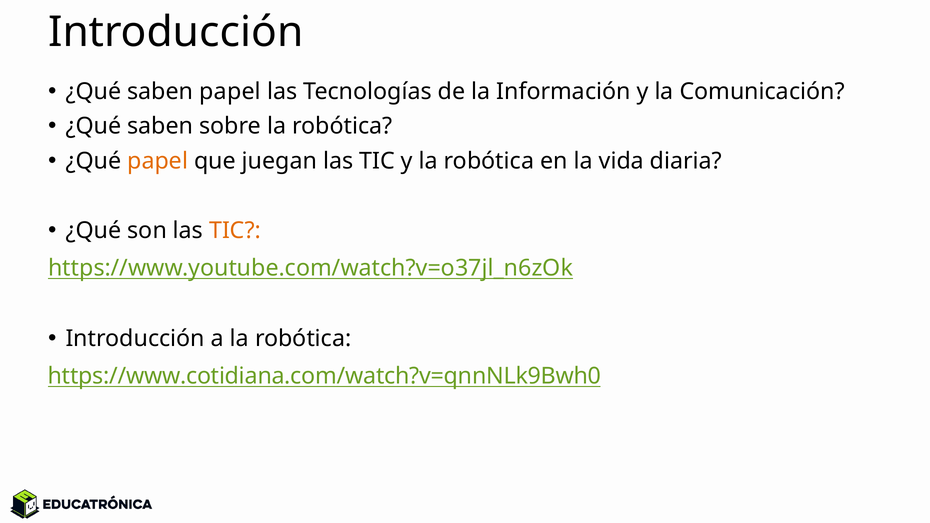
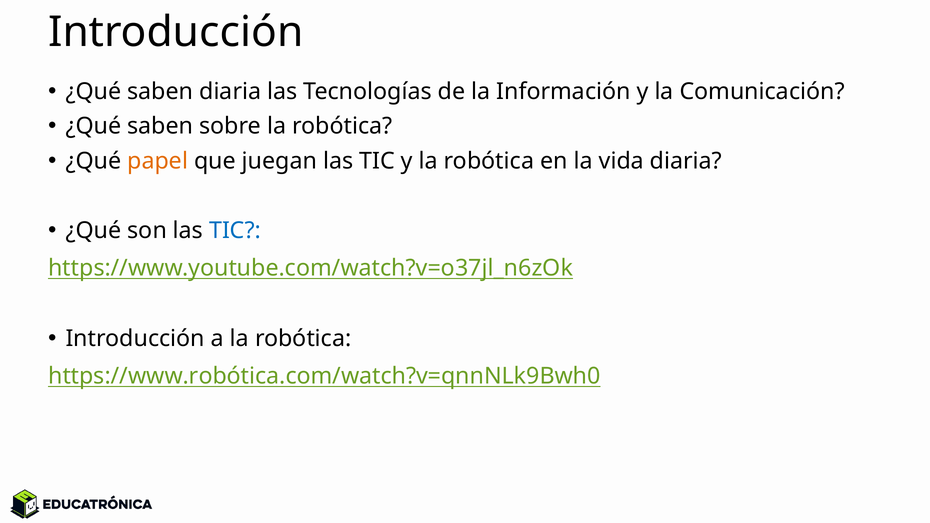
saben papel: papel -> diaria
TIC at (235, 231) colour: orange -> blue
https://www.cotidiana.com/watch?v=qnnNLk9Bwh0: https://www.cotidiana.com/watch?v=qnnNLk9Bwh0 -> https://www.robótica.com/watch?v=qnnNLk9Bwh0
